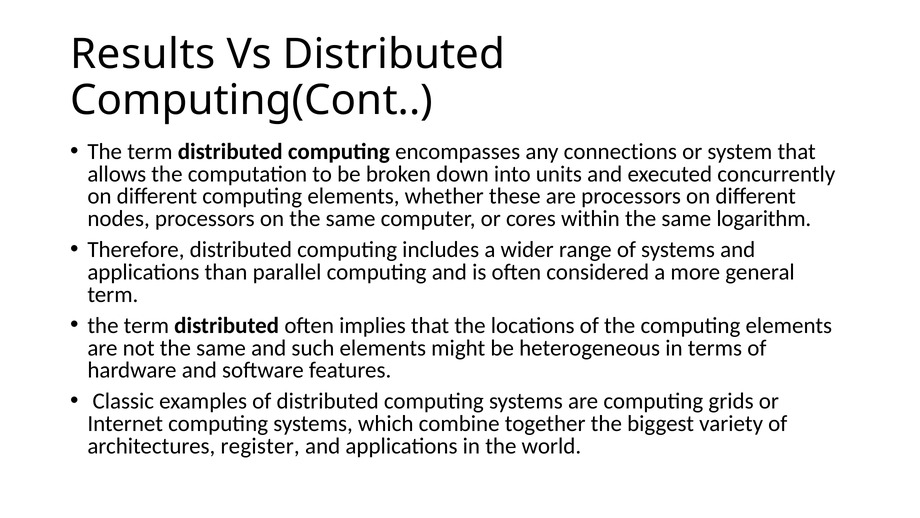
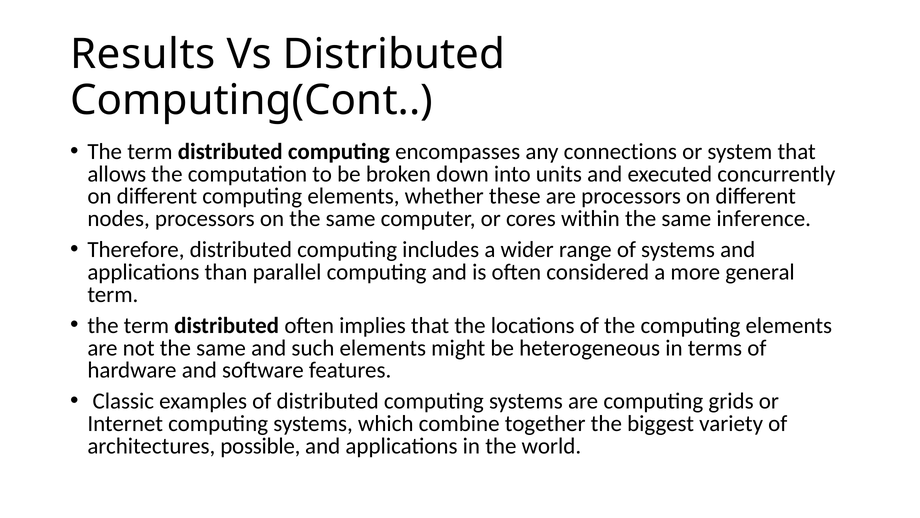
logarithm: logarithm -> inference
register: register -> possible
